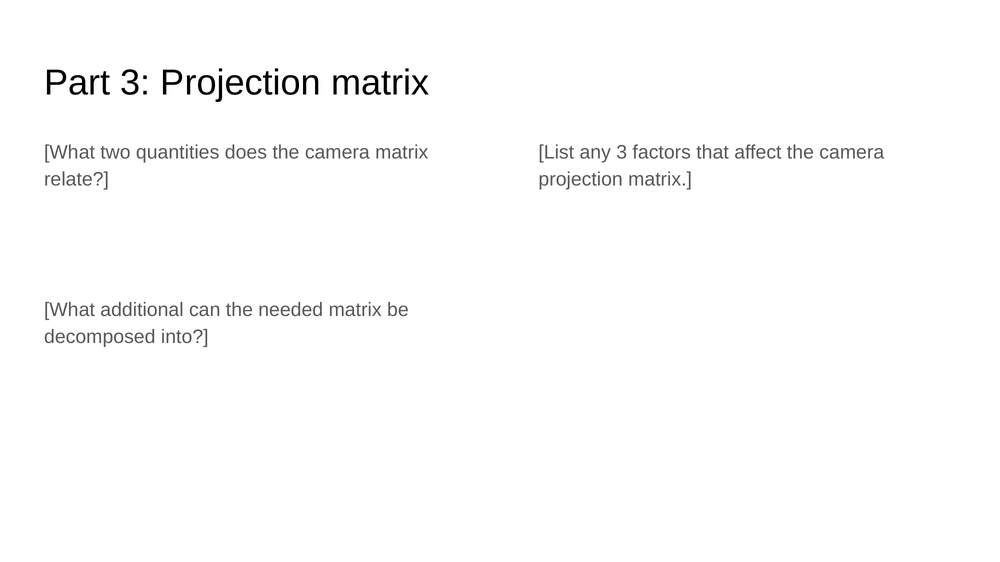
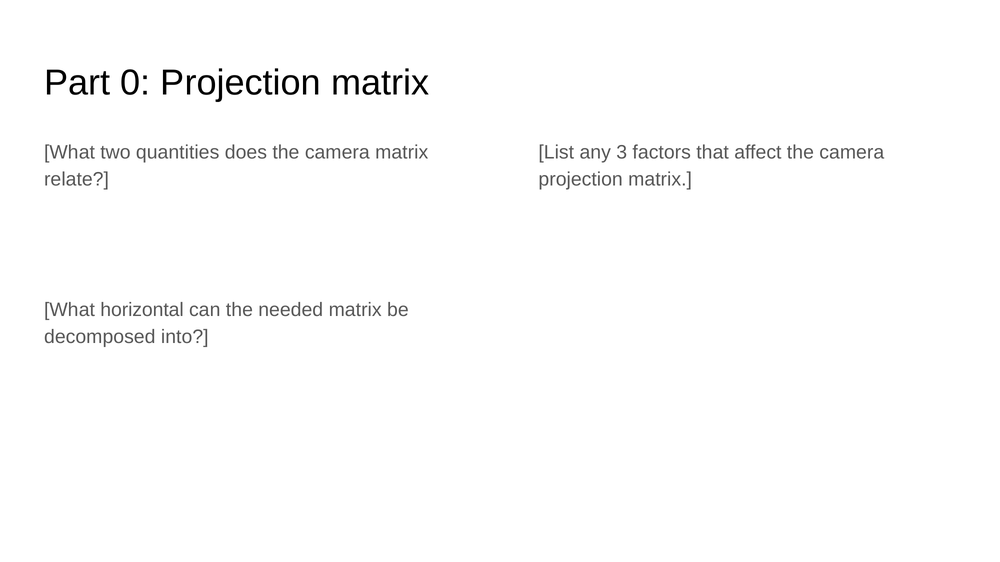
Part 3: 3 -> 0
additional: additional -> horizontal
